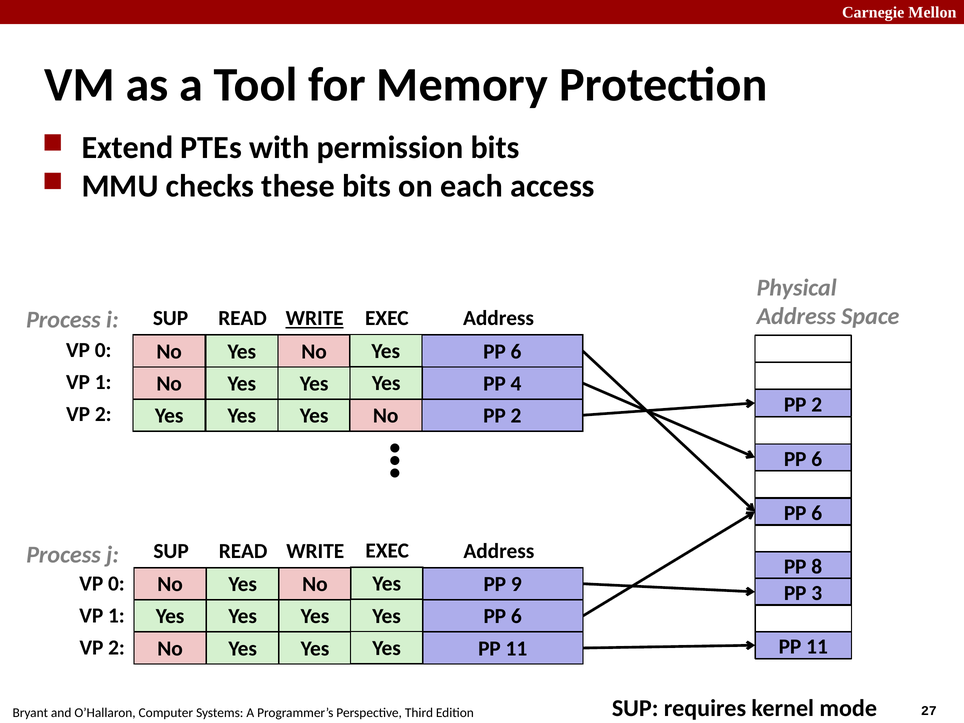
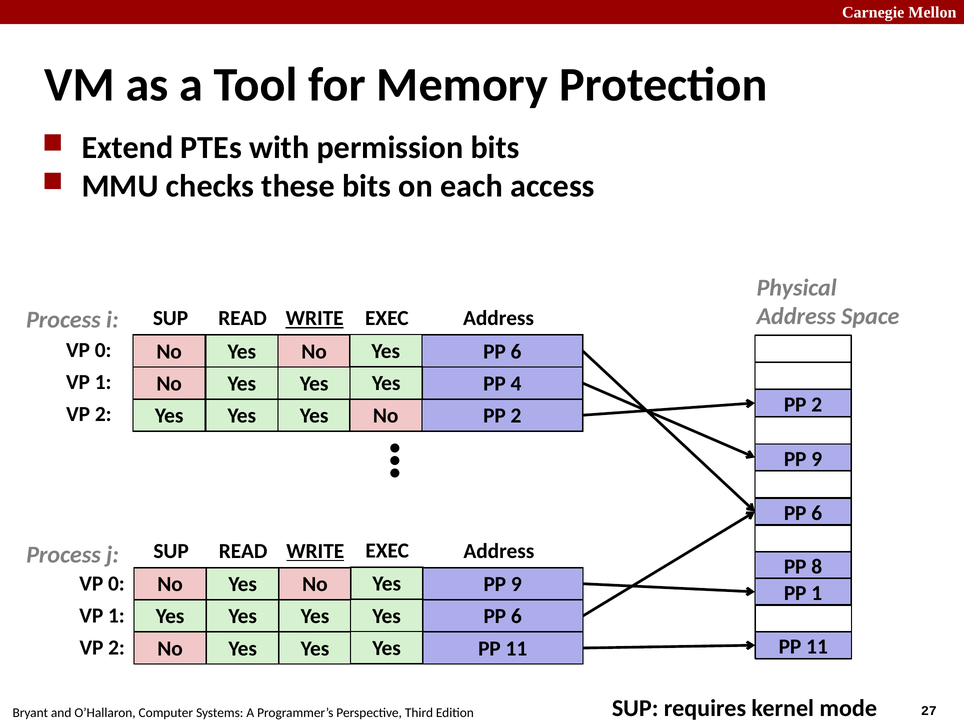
6 at (817, 459): 6 -> 9
WRITE at (315, 551) underline: none -> present
PP 3: 3 -> 1
